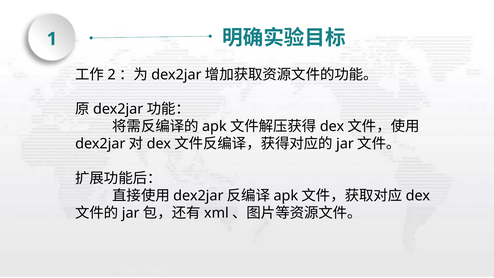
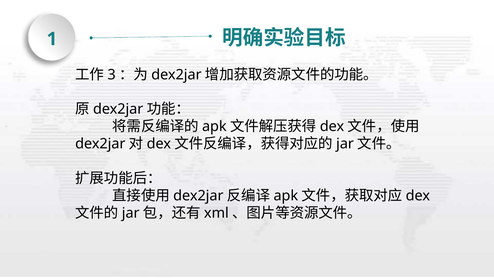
2: 2 -> 3
